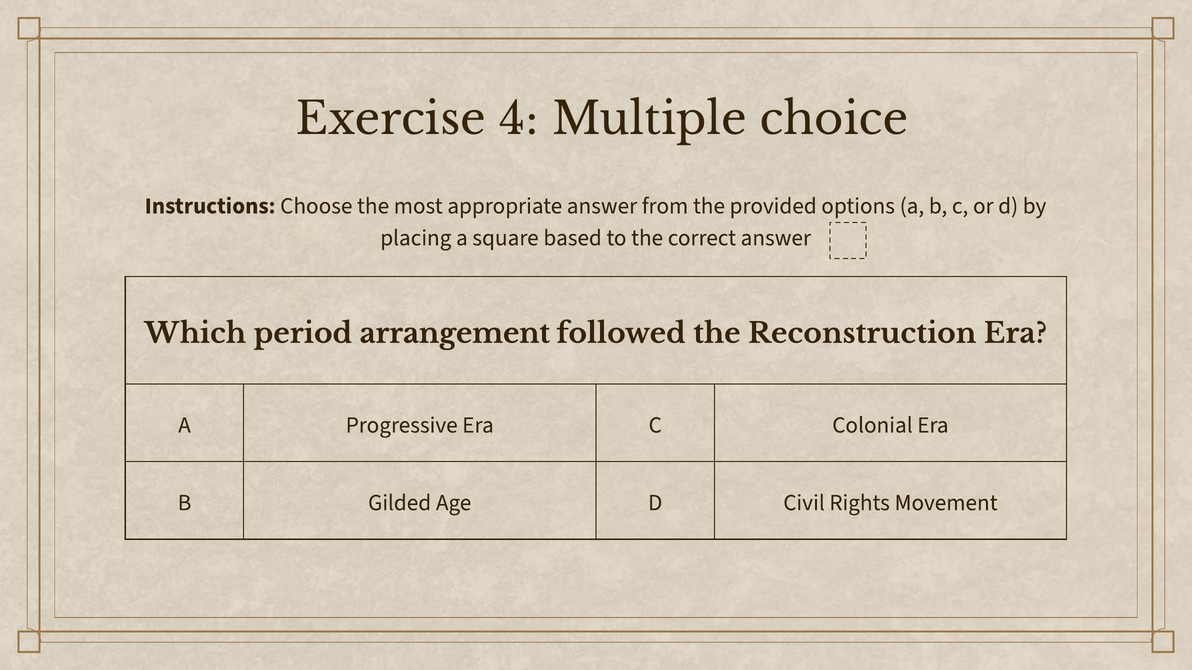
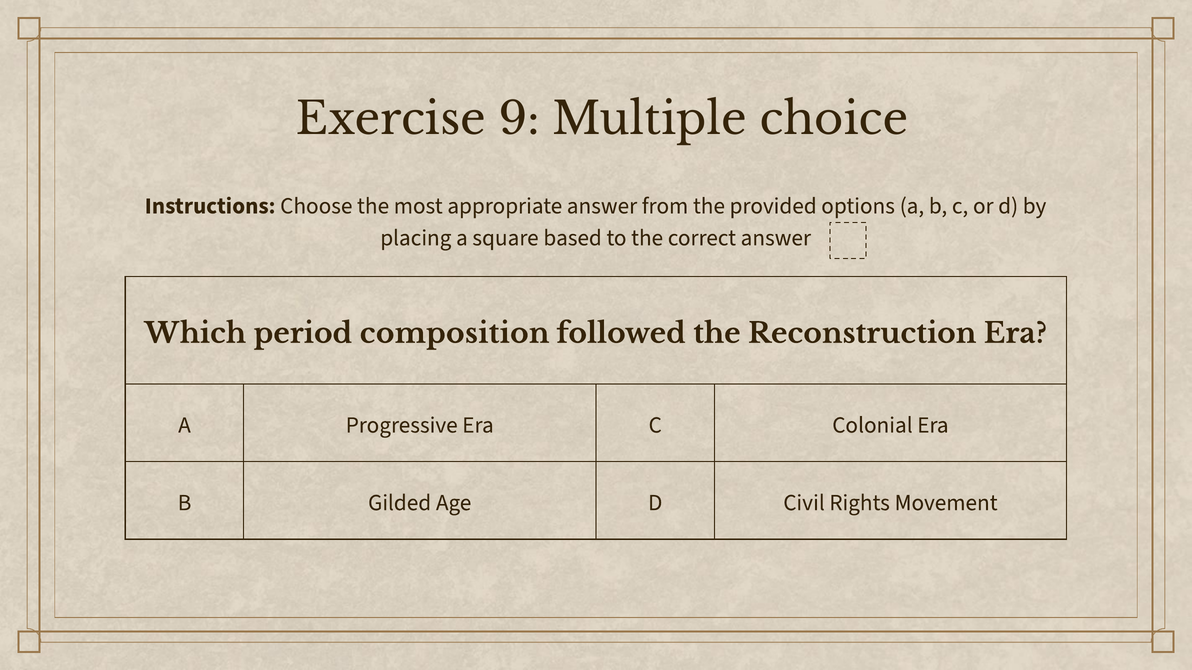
4: 4 -> 9
arrangement: arrangement -> composition
